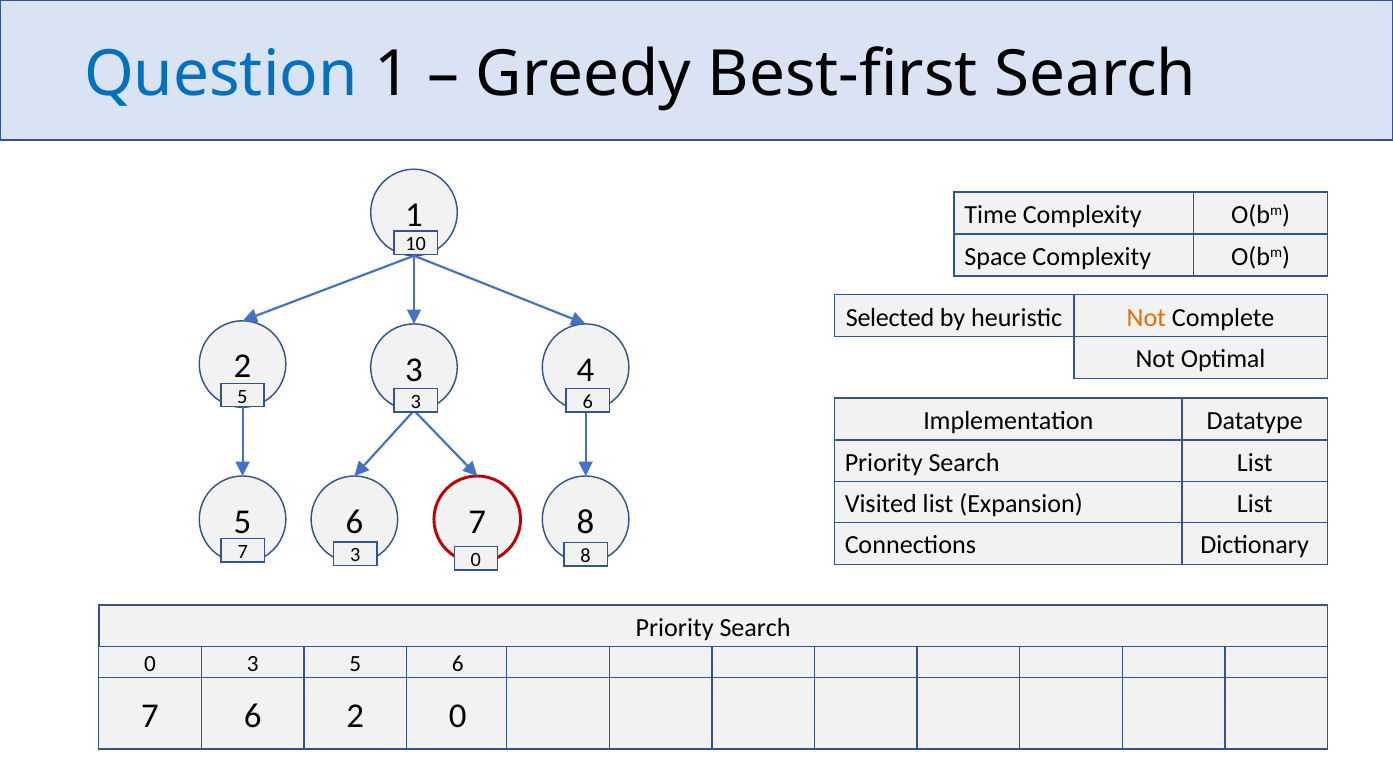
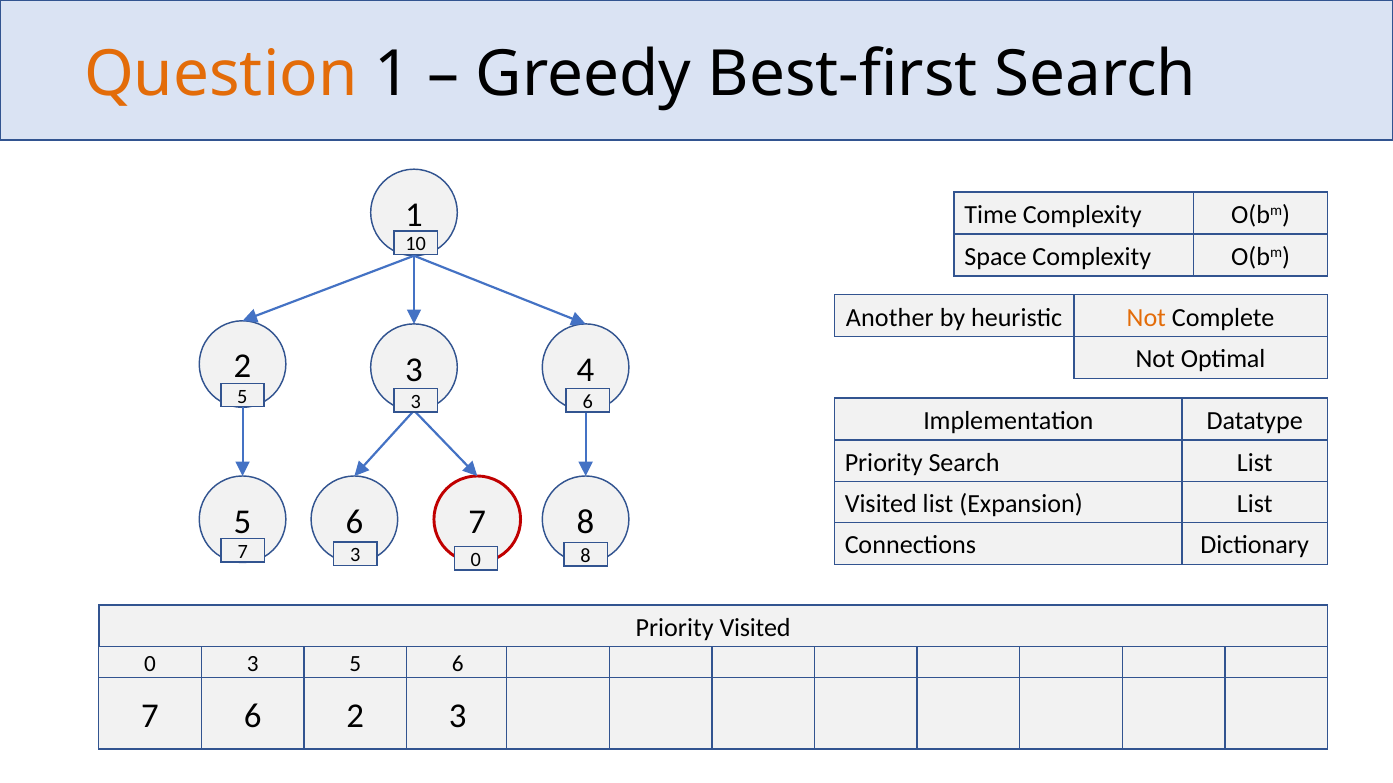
Question colour: blue -> orange
Selected: Selected -> Another
Search at (755, 628): Search -> Visited
6 2 0: 0 -> 3
